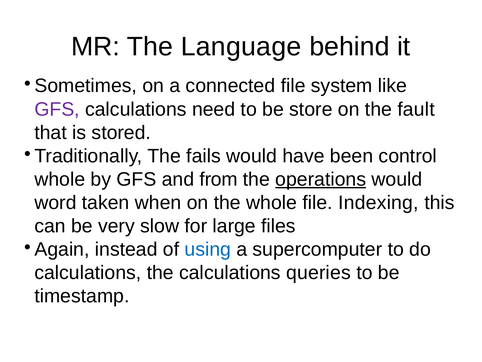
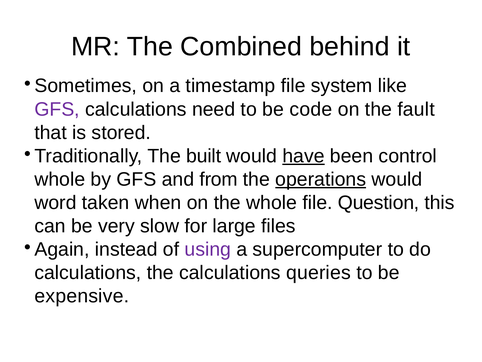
Language: Language -> Combined
connected: connected -> timestamp
store: store -> code
fails: fails -> built
have underline: none -> present
Indexing: Indexing -> Question
using colour: blue -> purple
timestamp: timestamp -> expensive
